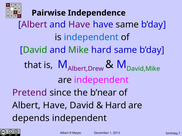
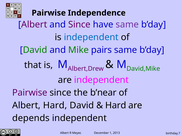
and Have: Have -> Since
same at (127, 25) colour: black -> purple
Mike hard: hard -> pairs
Pretend at (30, 93): Pretend -> Pairwise
Albert Have: Have -> Hard
